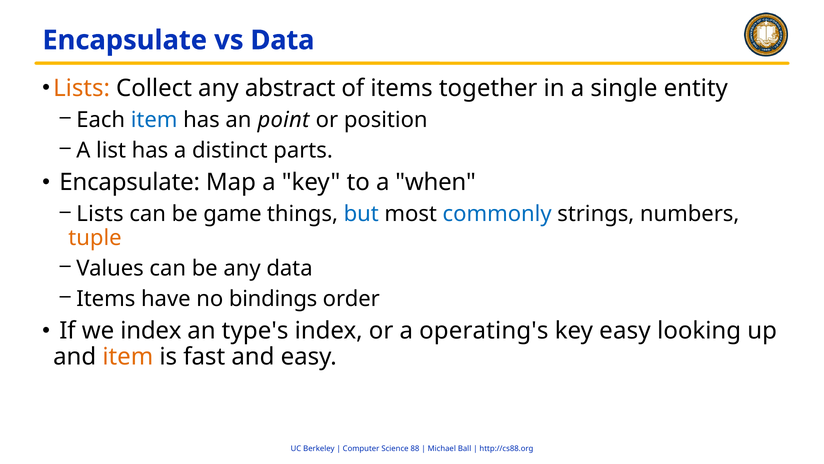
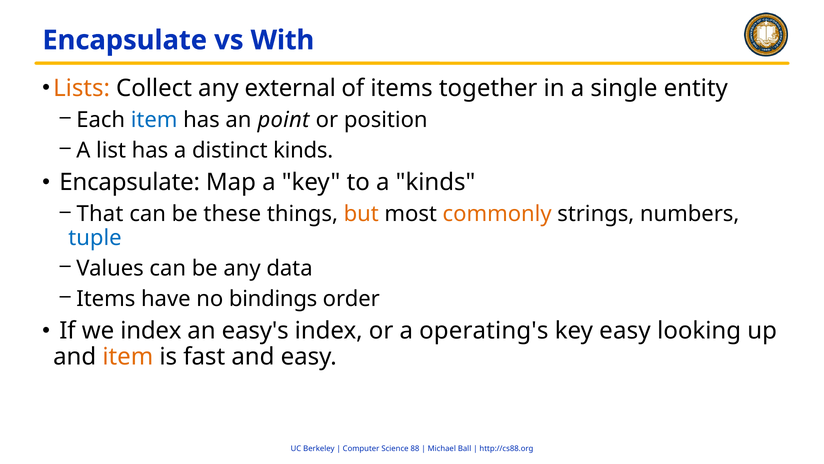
vs Data: Data -> With
abstract: abstract -> external
distinct parts: parts -> kinds
a when: when -> kinds
Lists at (100, 214): Lists -> That
game: game -> these
but colour: blue -> orange
commonly colour: blue -> orange
tuple colour: orange -> blue
type's: type's -> easy's
